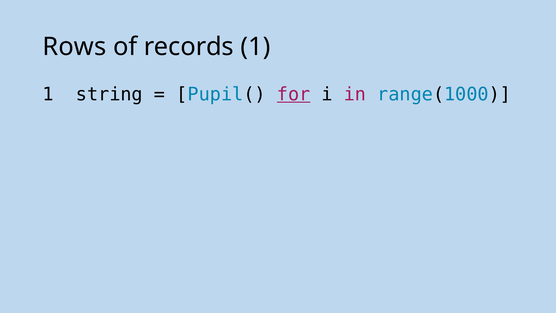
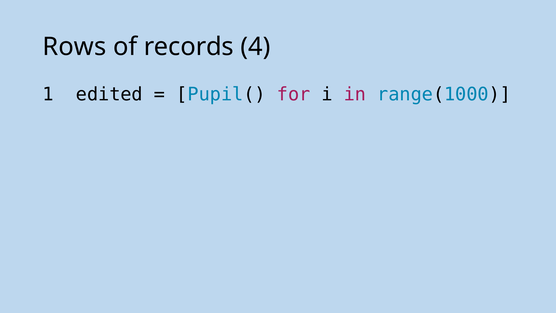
records 1: 1 -> 4
string: string -> edited
for underline: present -> none
